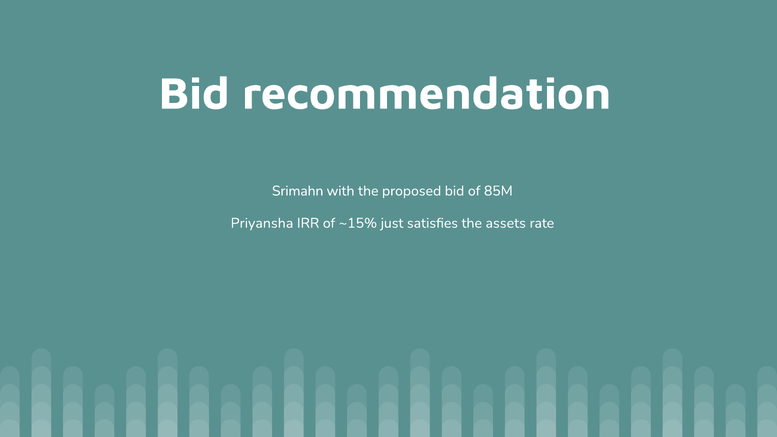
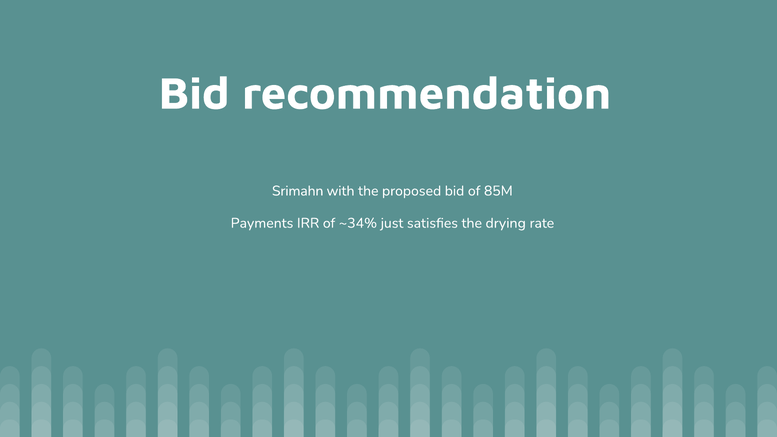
Priyansha: Priyansha -> Payments
~15%: ~15% -> ~34%
assets: assets -> drying
